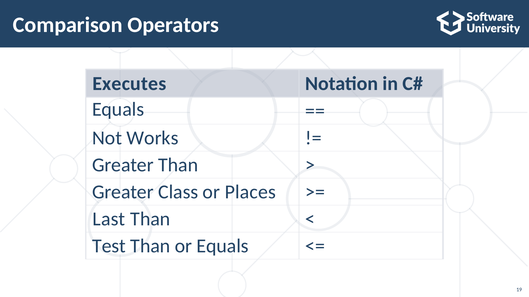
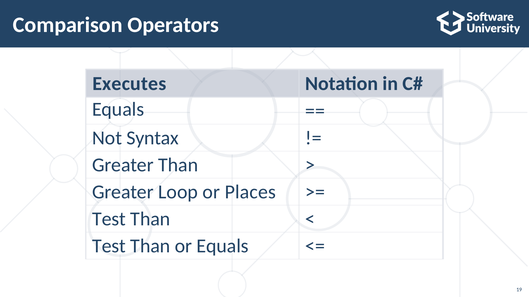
Works: Works -> Syntax
Class: Class -> Loop
Last at (109, 219): Last -> Test
